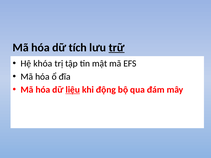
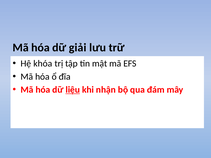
tích: tích -> giải
trữ underline: present -> none
động: động -> nhận
